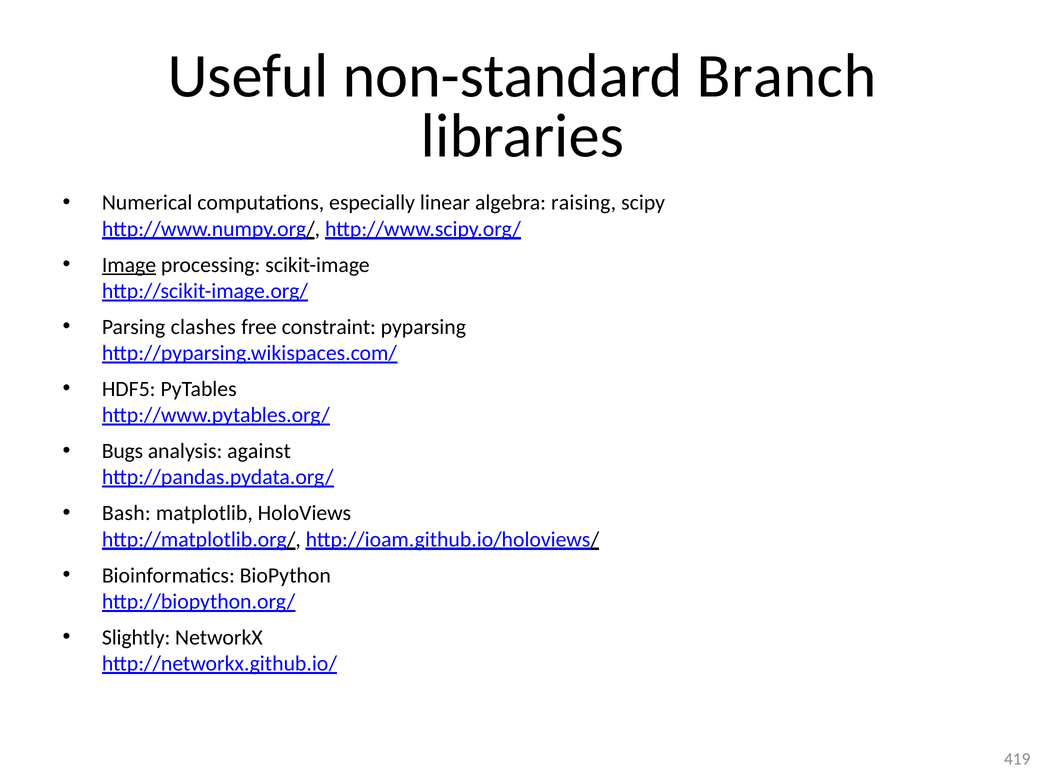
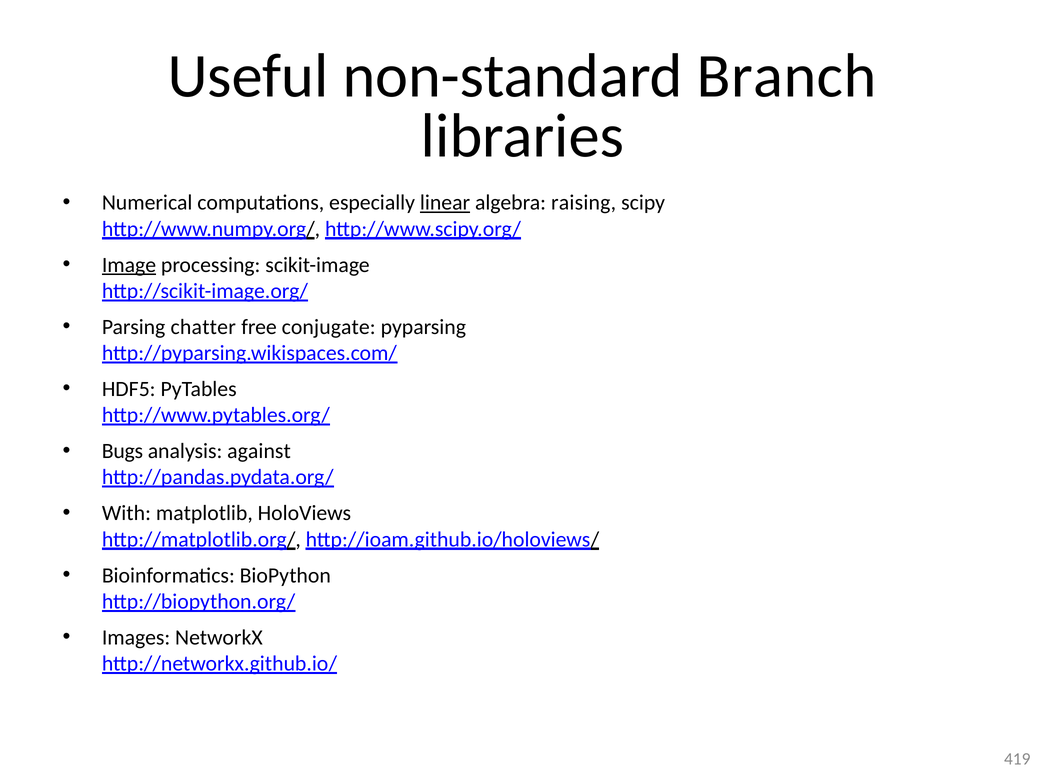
linear underline: none -> present
clashes: clashes -> chatter
constraint: constraint -> conjugate
Bash: Bash -> With
Slightly: Slightly -> Images
